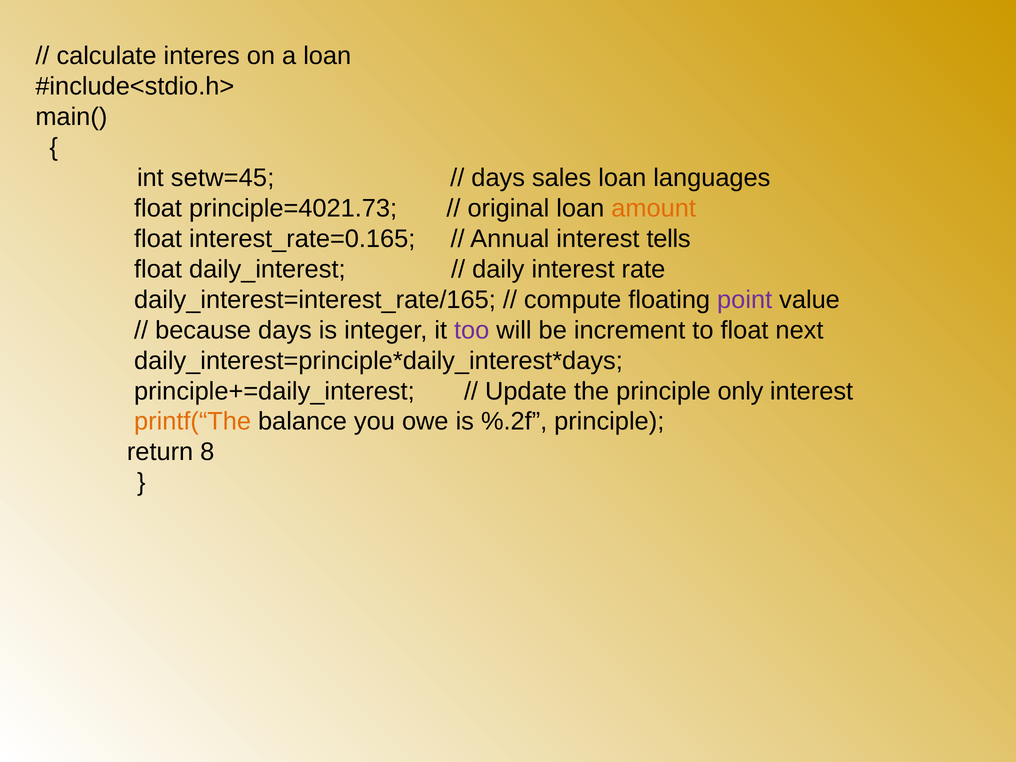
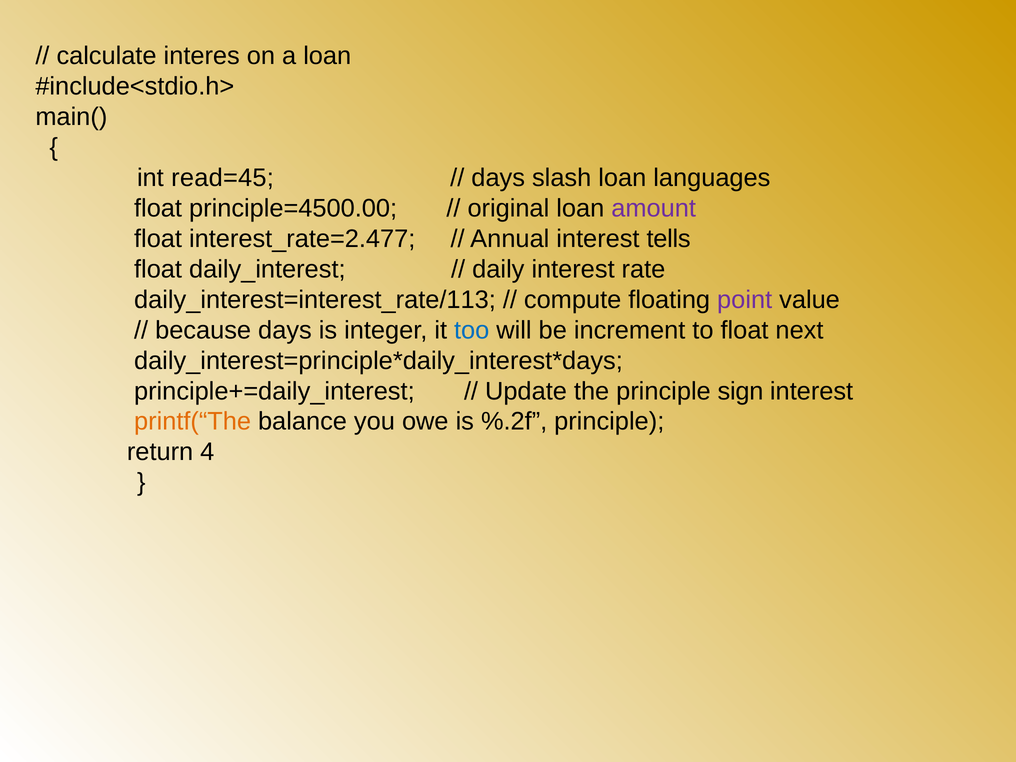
setw=45: setw=45 -> read=45
sales: sales -> slash
principle=4021.73: principle=4021.73 -> principle=4500.00
amount colour: orange -> purple
interest_rate=0.165: interest_rate=0.165 -> interest_rate=2.477
daily_interest=interest_rate/165: daily_interest=interest_rate/165 -> daily_interest=interest_rate/113
too colour: purple -> blue
only: only -> sign
8: 8 -> 4
